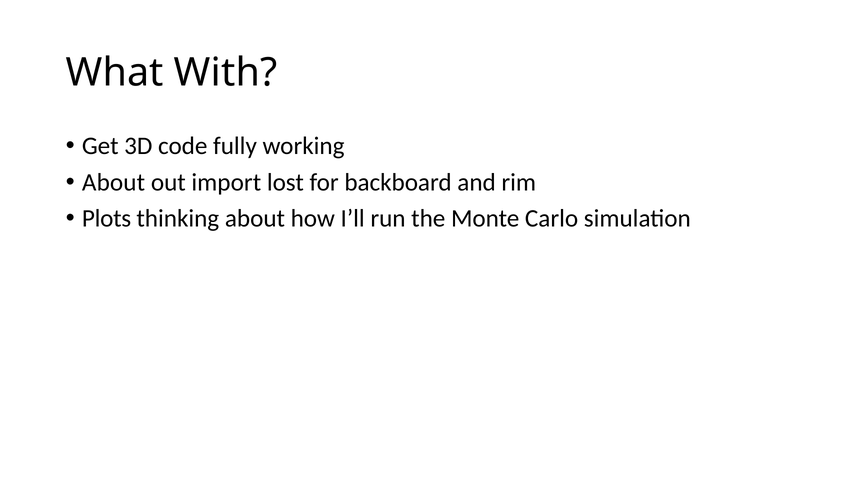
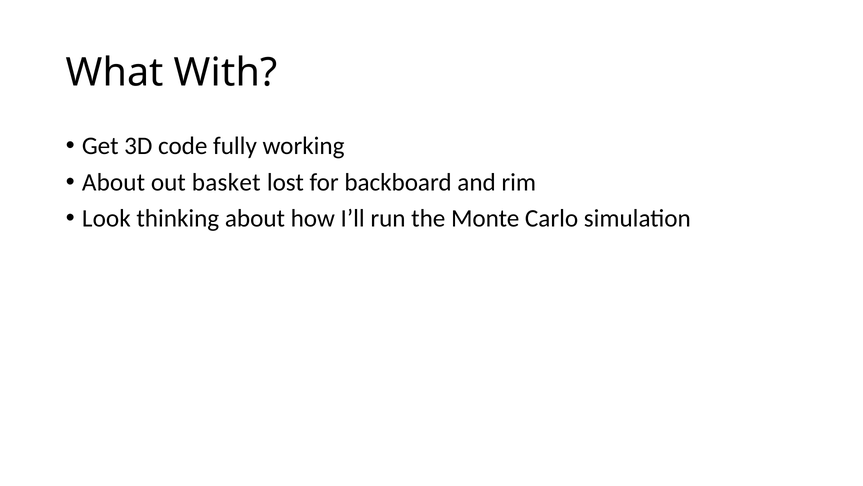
import: import -> basket
Plots: Plots -> Look
